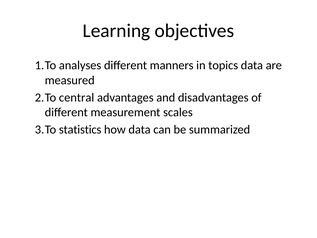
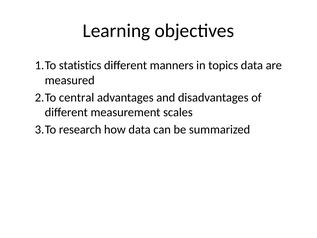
analyses: analyses -> statistics
statistics: statistics -> research
